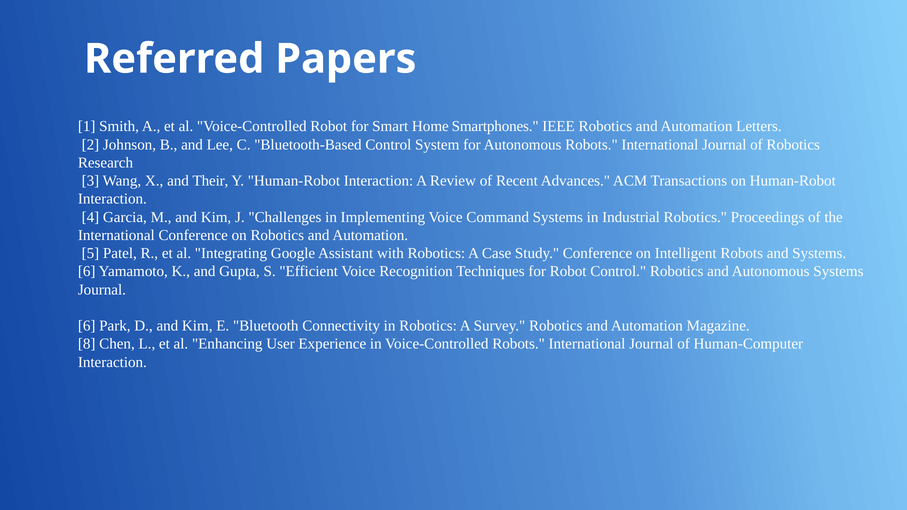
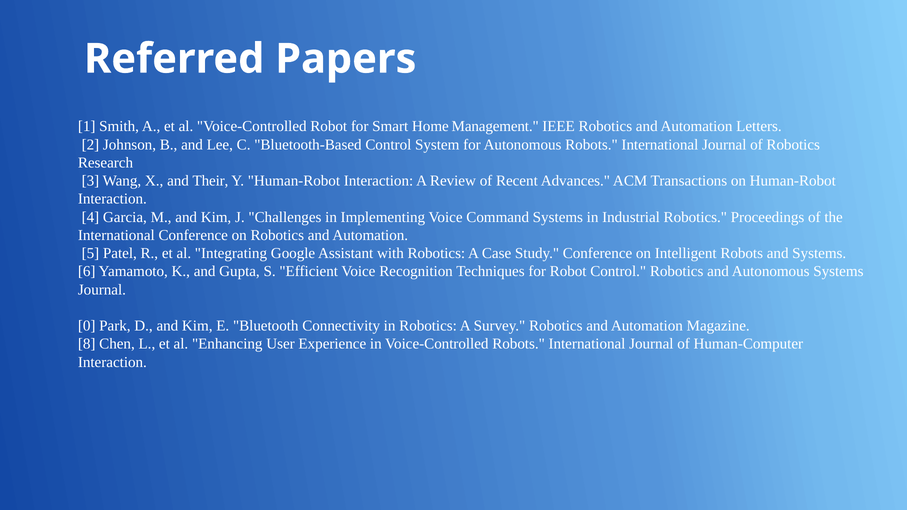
Smartphones: Smartphones -> Management
6 at (87, 326): 6 -> 0
